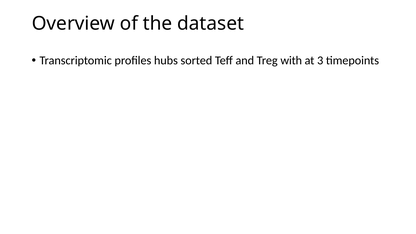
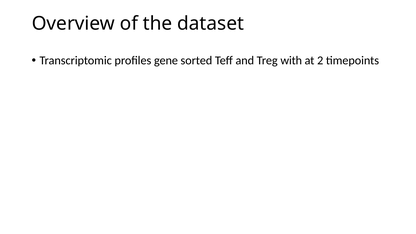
hubs: hubs -> gene
3: 3 -> 2
